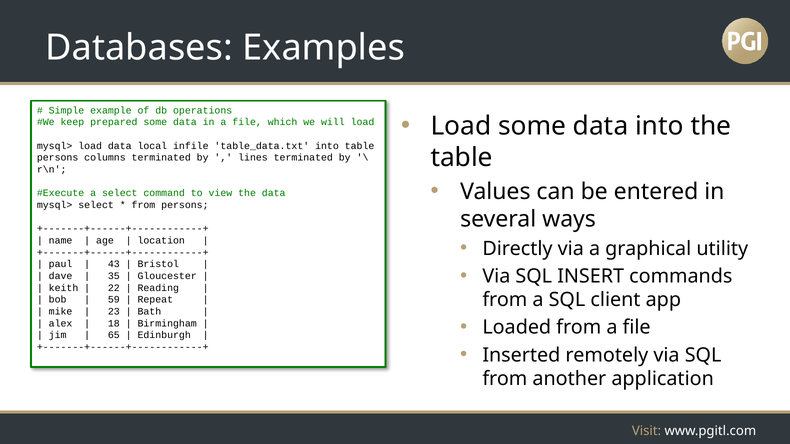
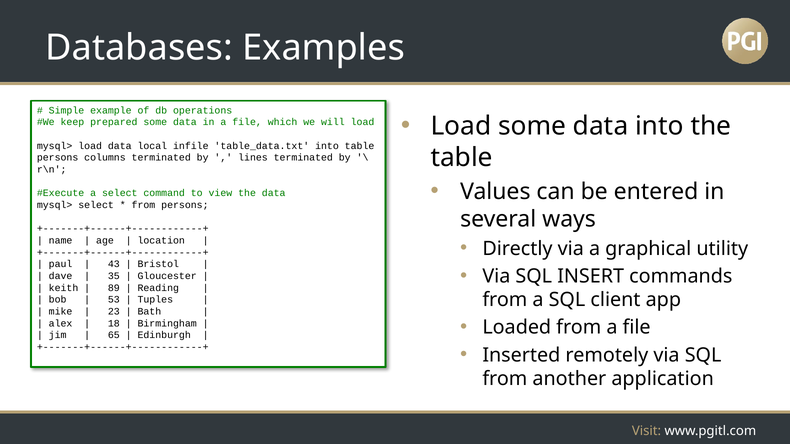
22: 22 -> 89
59: 59 -> 53
Repeat: Repeat -> Tuples
